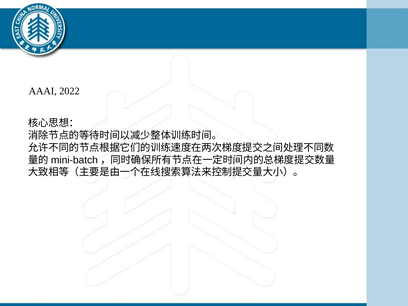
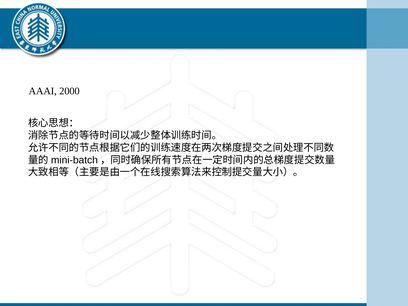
2022: 2022 -> 2000
